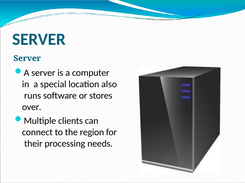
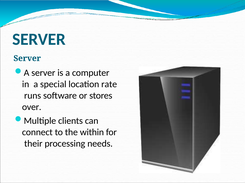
also: also -> rate
region: region -> within
